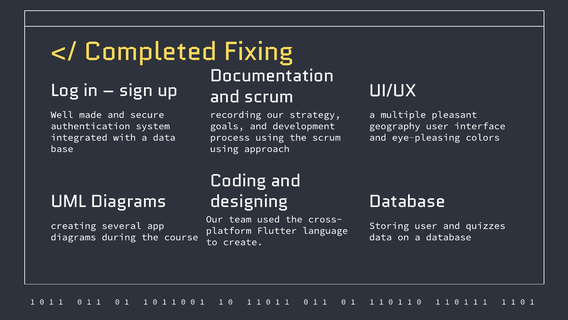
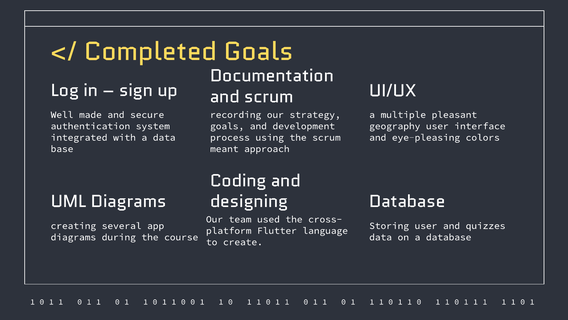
Completed Fixing: Fixing -> Goals
using at (224, 149): using -> meant
